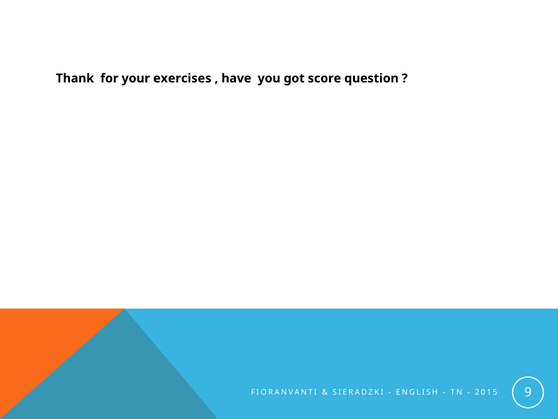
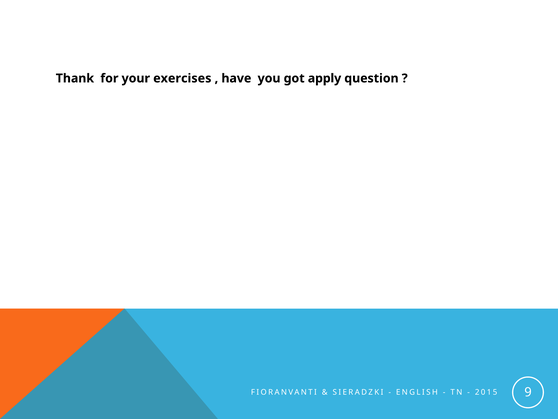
score: score -> apply
